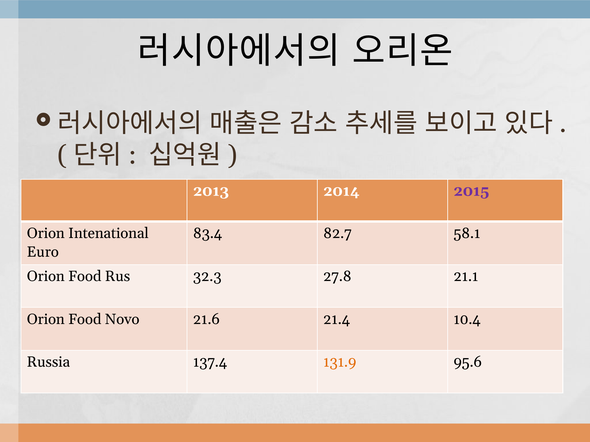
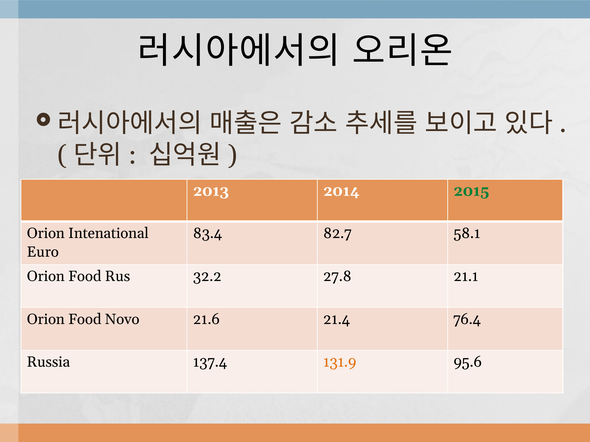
2015 colour: purple -> green
32.3: 32.3 -> 32.2
10.4: 10.4 -> 76.4
